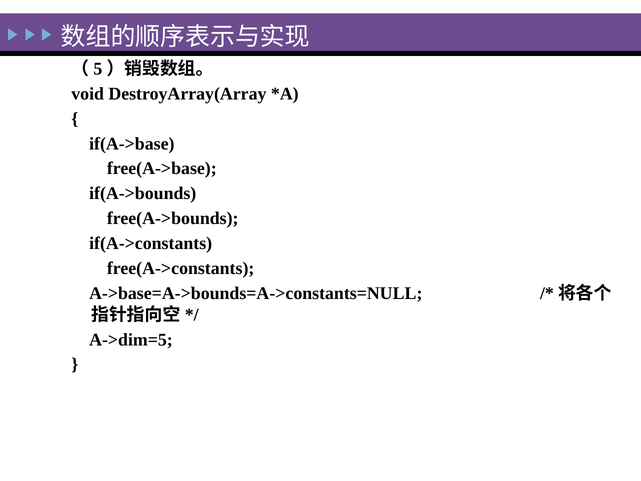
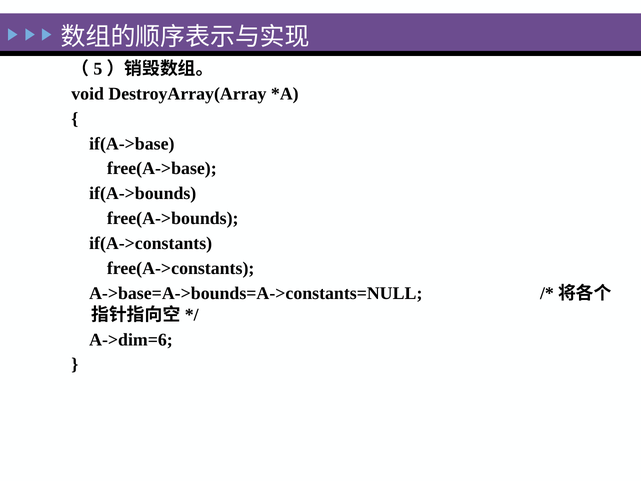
A->dim=5: A->dim=5 -> A->dim=6
